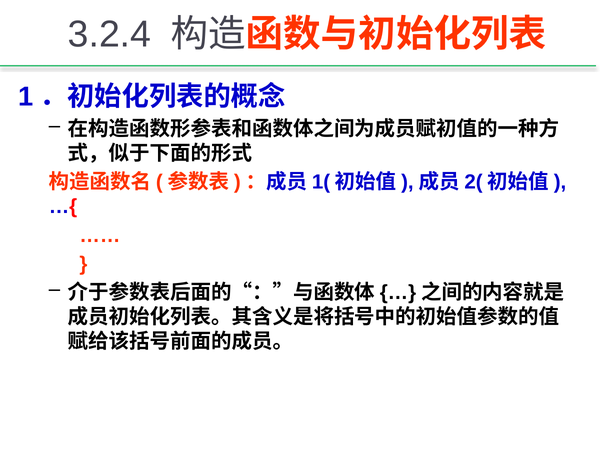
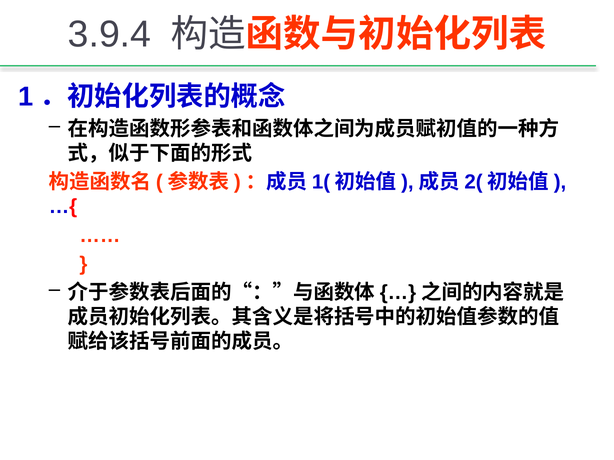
3.2.4: 3.2.4 -> 3.9.4
